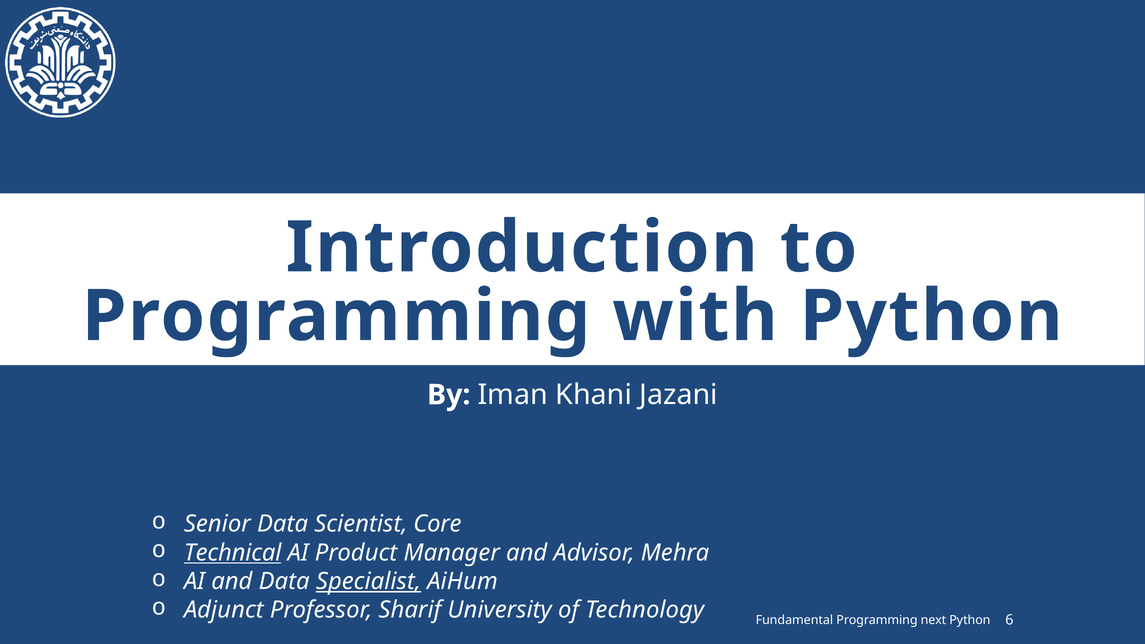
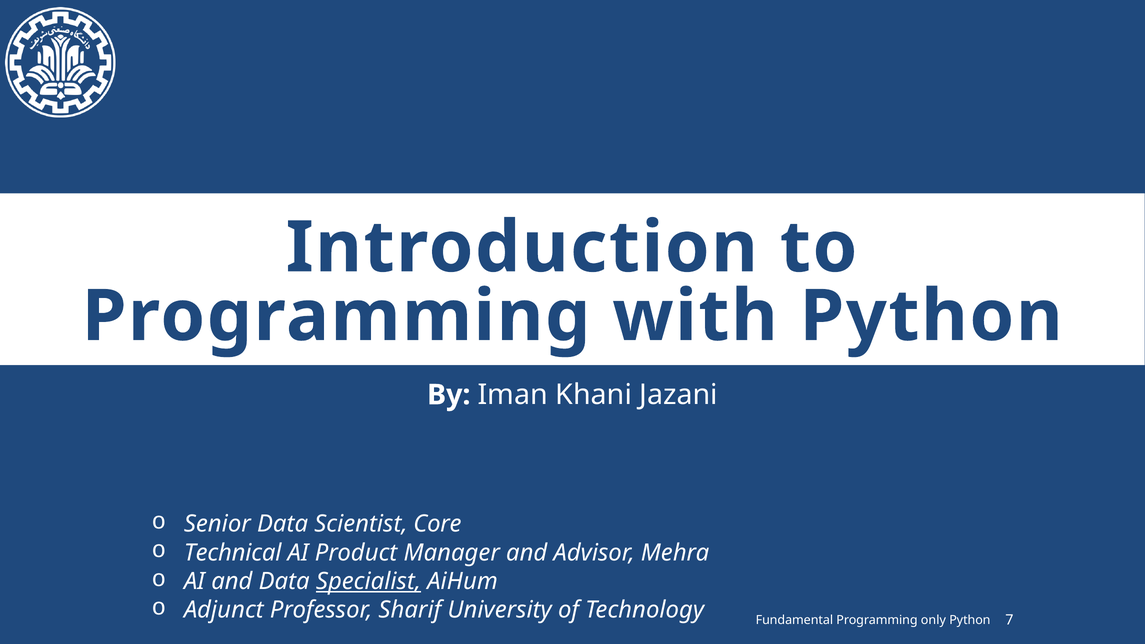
Technical underline: present -> none
next: next -> only
6: 6 -> 7
